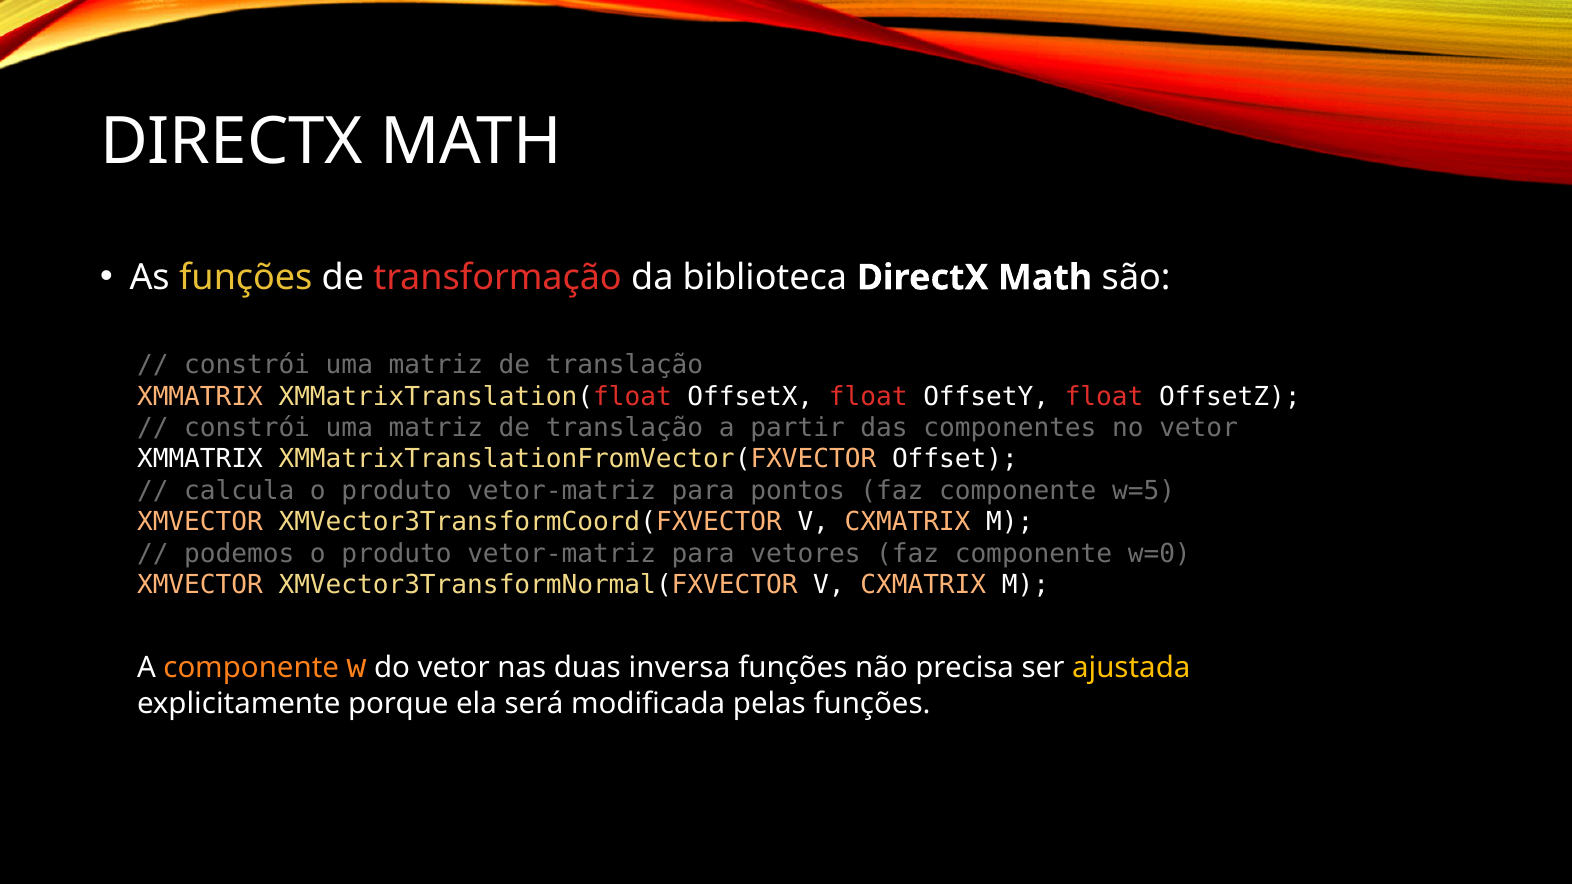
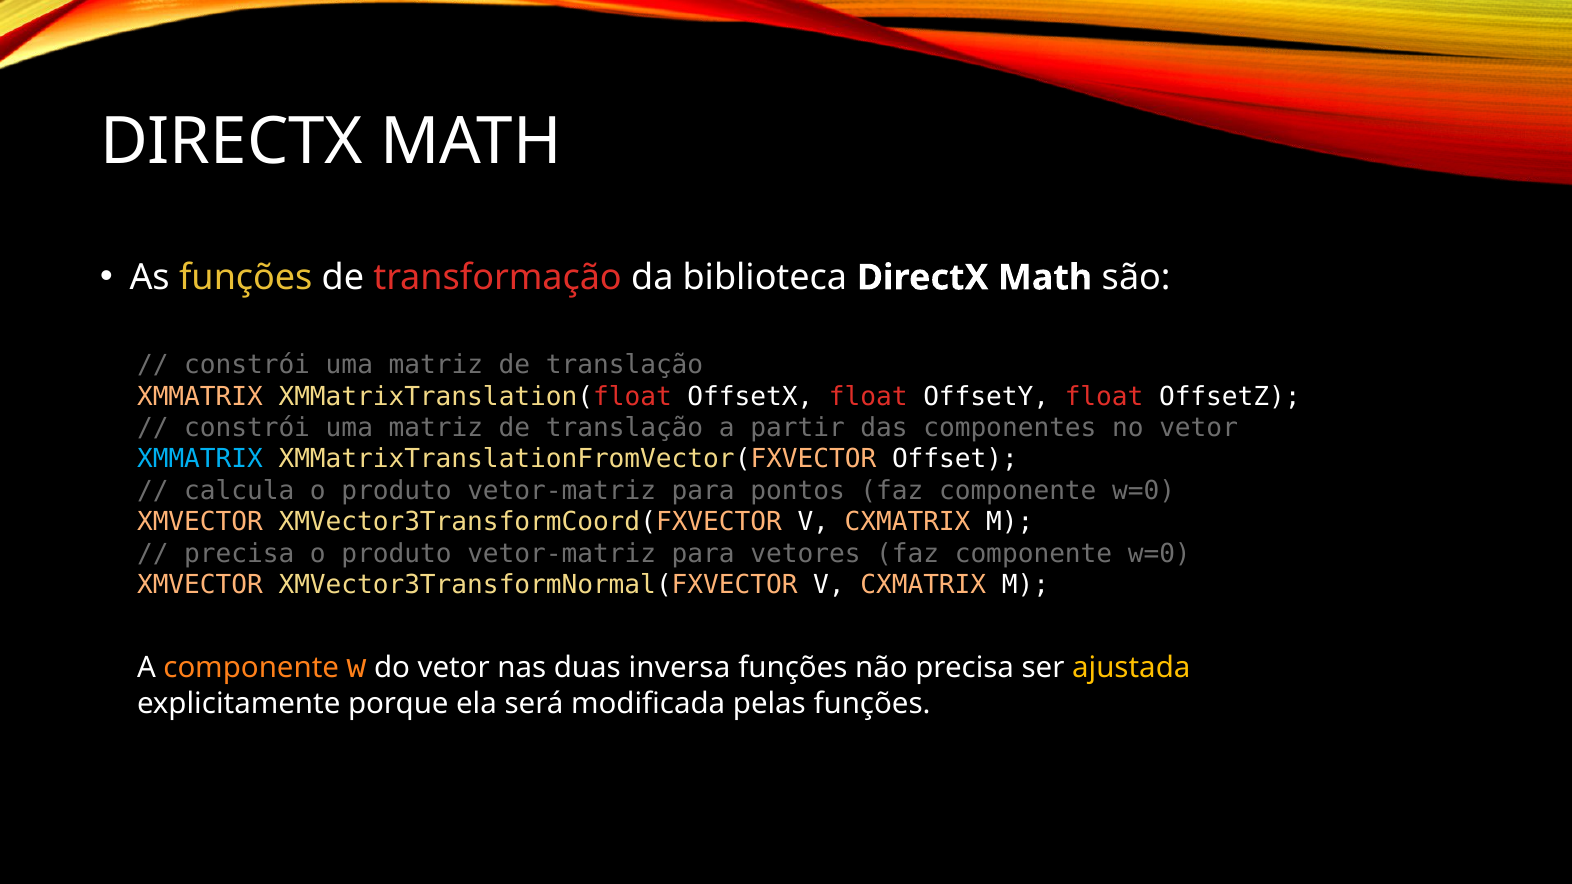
XMMATRIX at (200, 459) colour: white -> light blue
pontos faz componente w=5: w=5 -> w=0
podemos at (239, 554): podemos -> precisa
